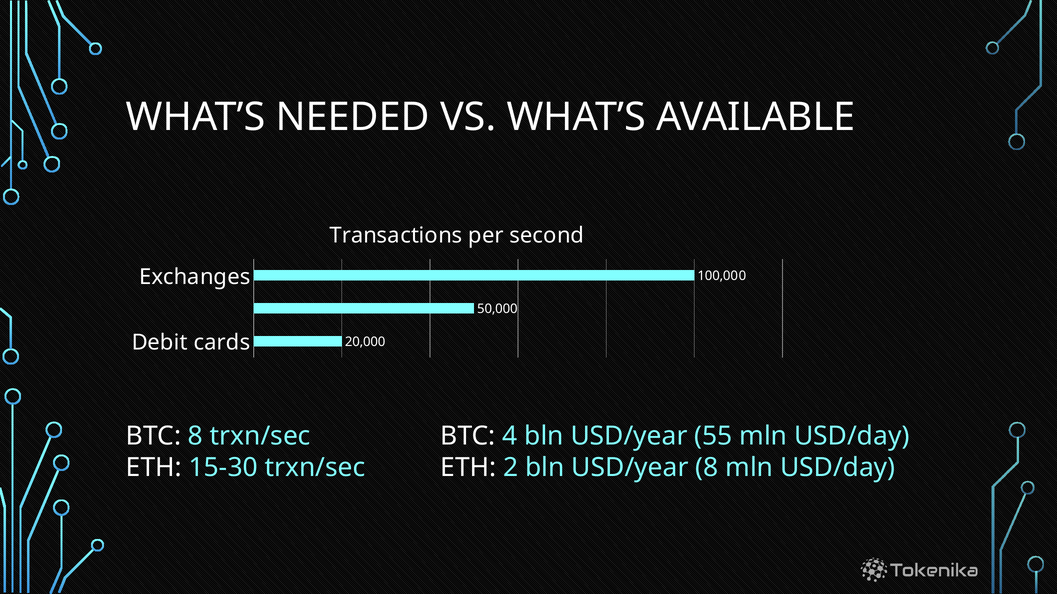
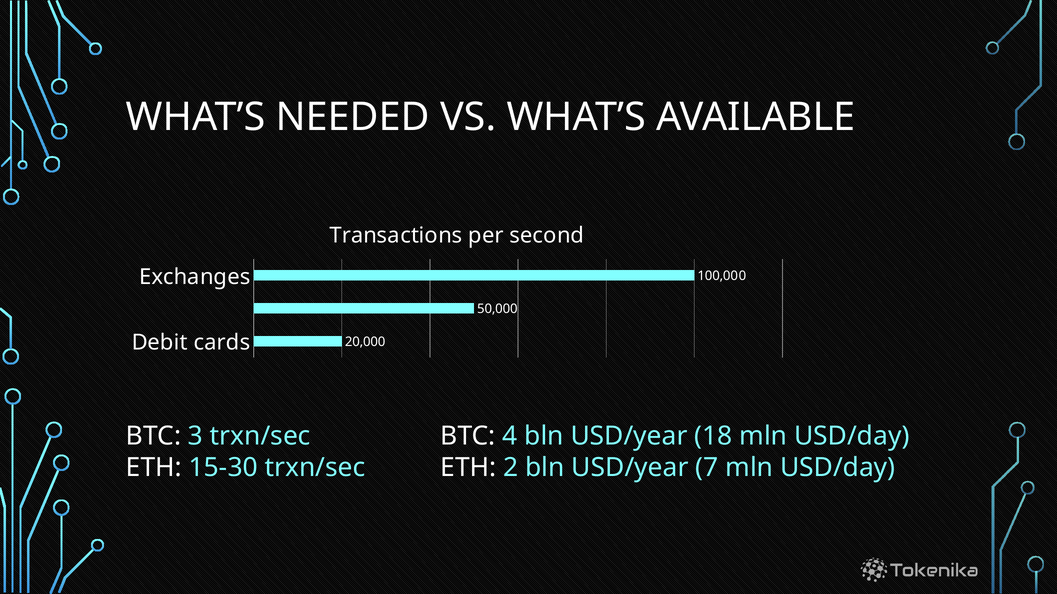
BTC 8: 8 -> 3
55: 55 -> 18
USD/year 8: 8 -> 7
